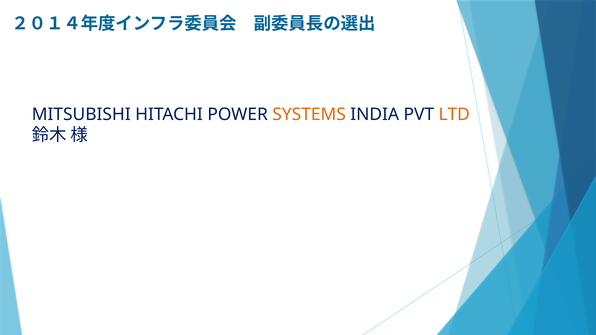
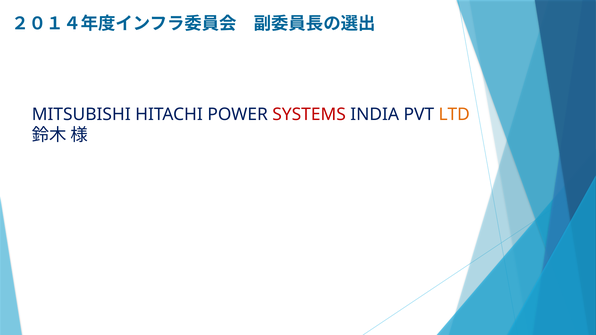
SYSTEMS colour: orange -> red
